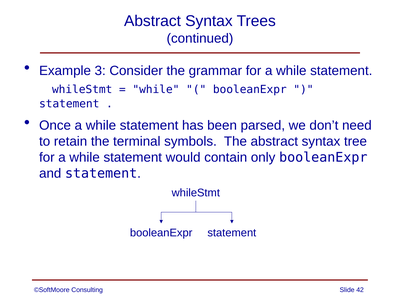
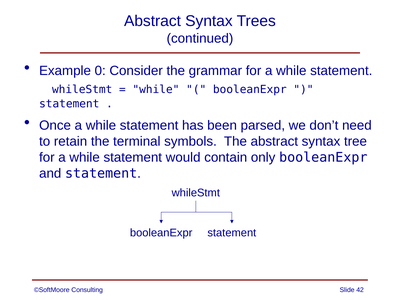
3: 3 -> 0
